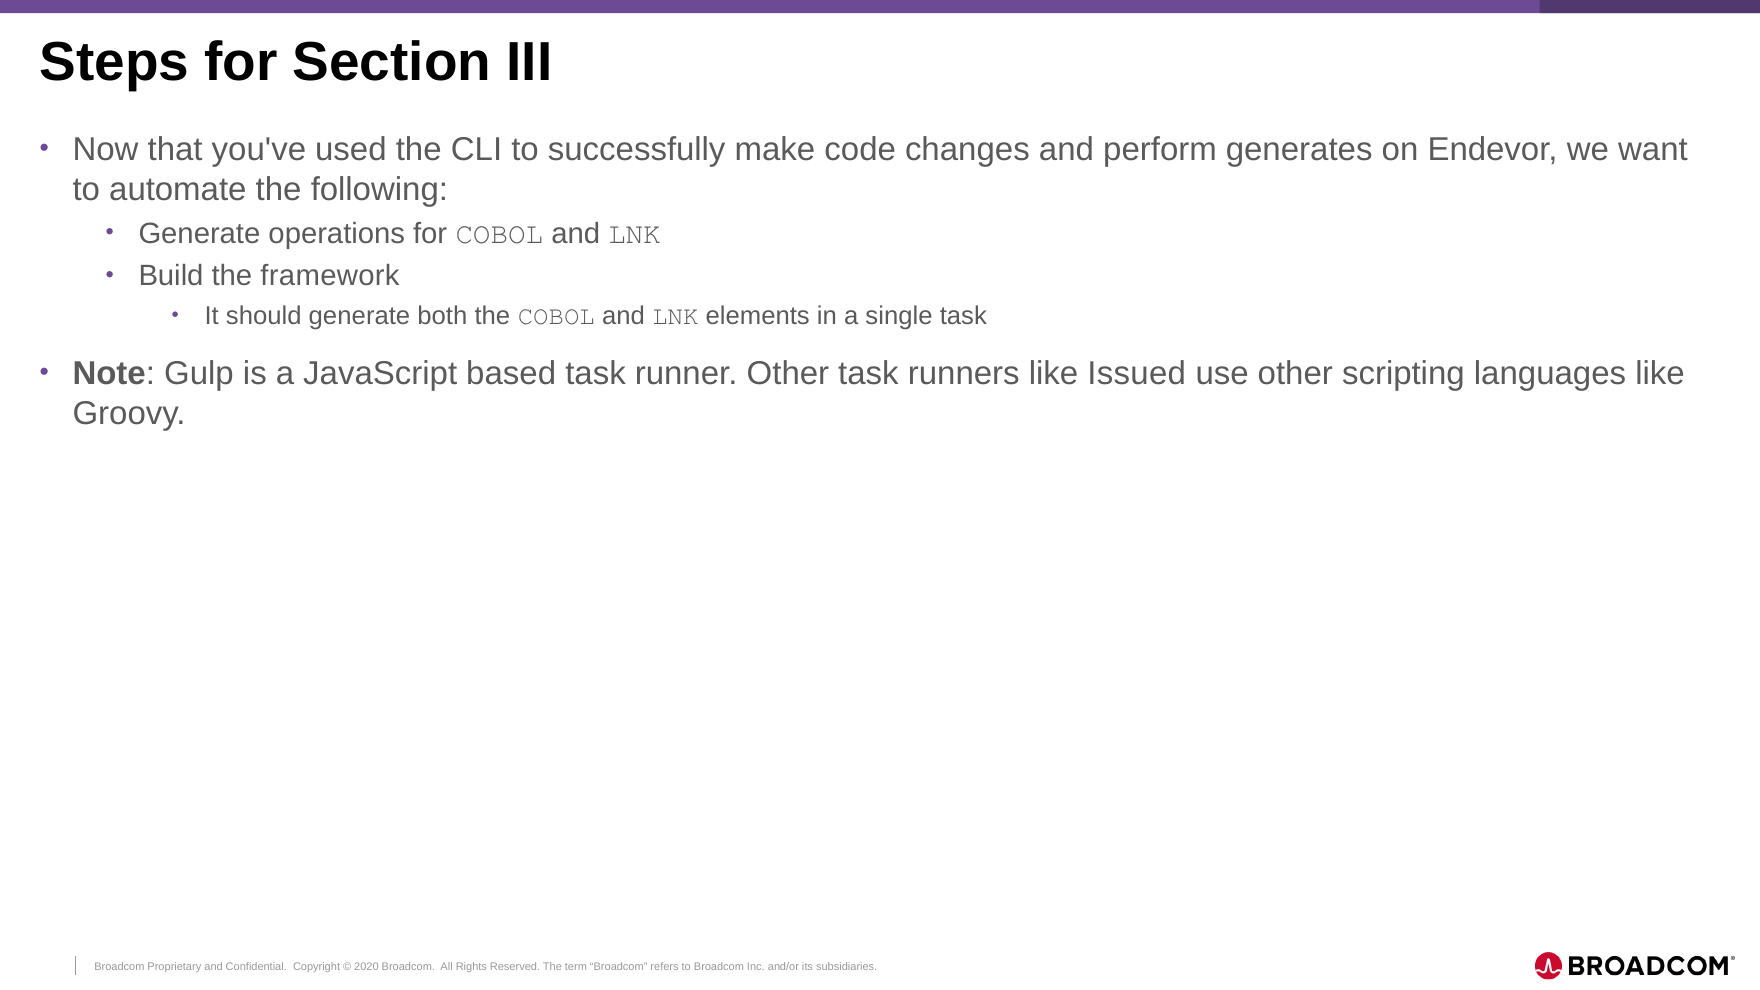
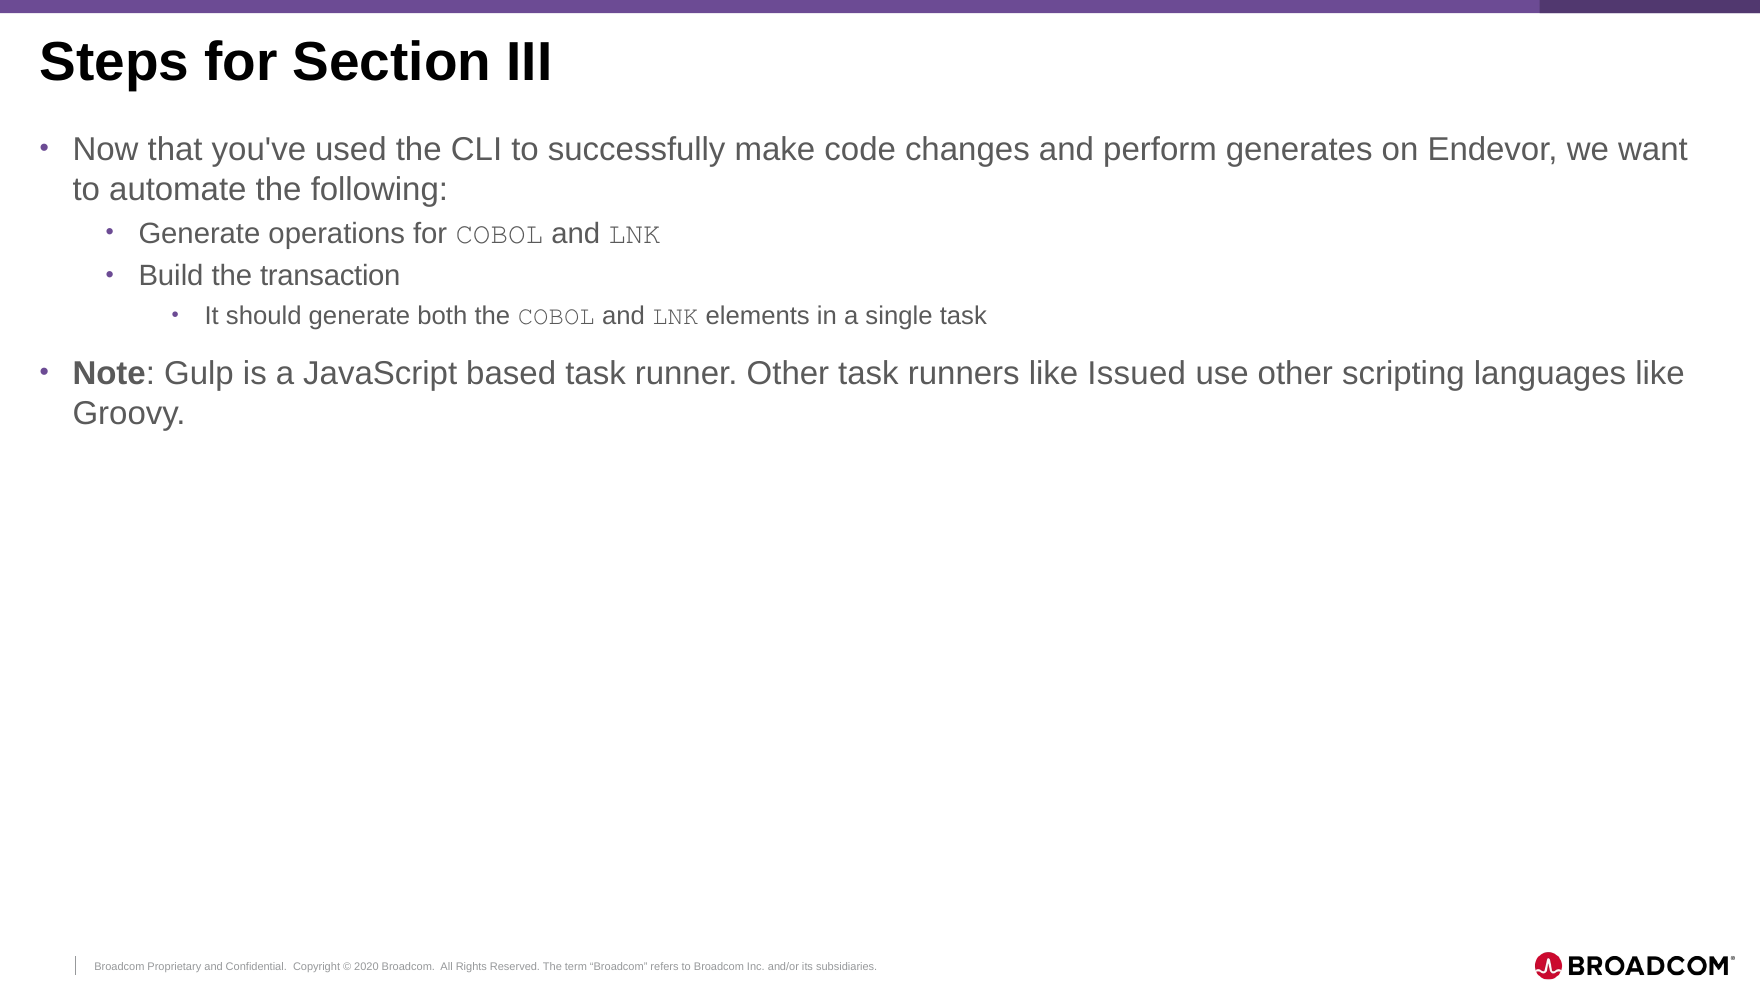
framework: framework -> transaction
